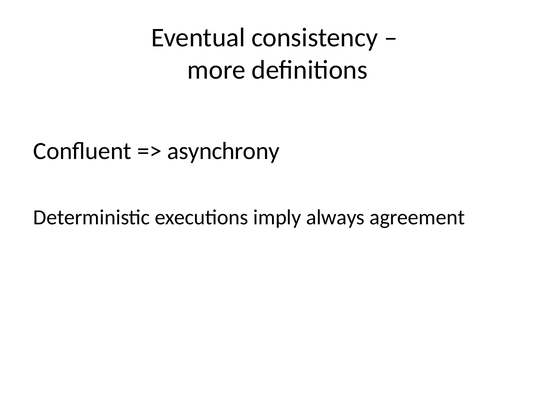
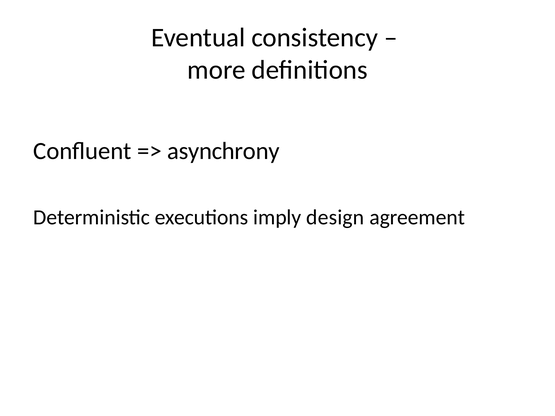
always: always -> design
